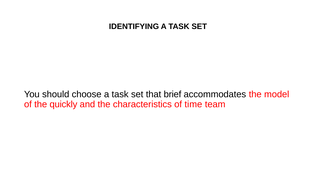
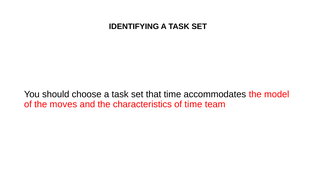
that brief: brief -> time
quickly: quickly -> moves
